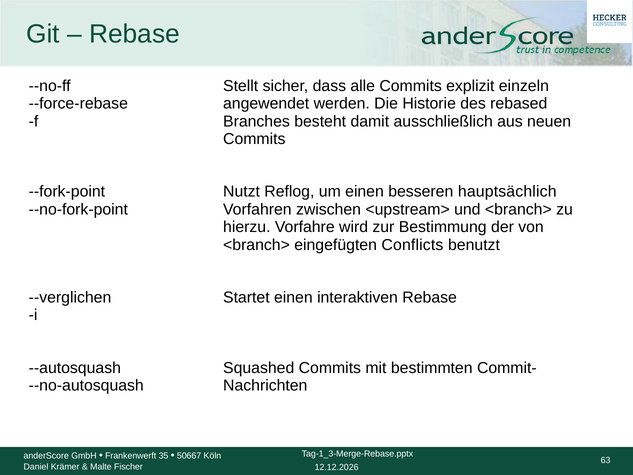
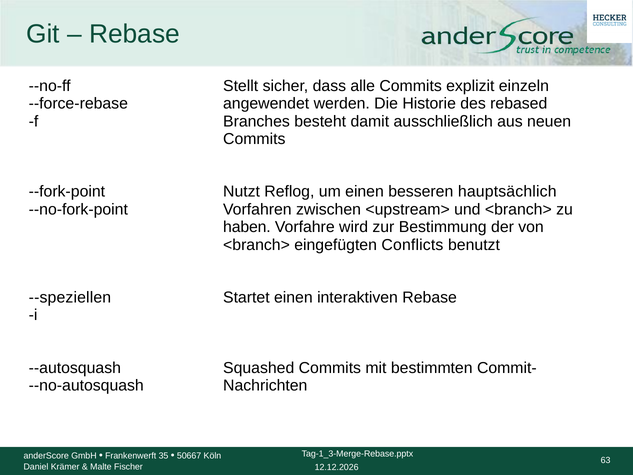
hierzu: hierzu -> haben
--verglichen: --verglichen -> --speziellen
